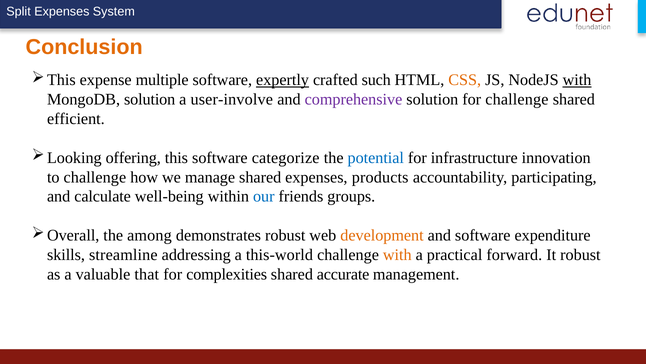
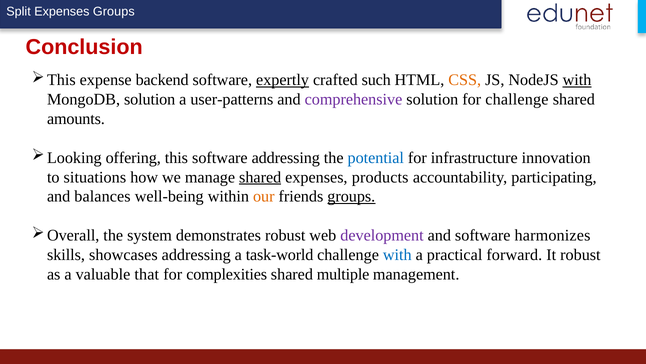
System at (114, 12): System -> Groups
Conclusion colour: orange -> red
multiple: multiple -> backend
user-involve: user-involve -> user-patterns
efficient: efficient -> amounts
software categorize: categorize -> addressing
to challenge: challenge -> situations
shared at (260, 177) underline: none -> present
calculate: calculate -> balances
our colour: blue -> orange
groups at (351, 196) underline: none -> present
among: among -> system
development colour: orange -> purple
expenditure: expenditure -> harmonizes
streamline: streamline -> showcases
this-world: this-world -> task-world
with at (397, 254) colour: orange -> blue
accurate: accurate -> multiple
